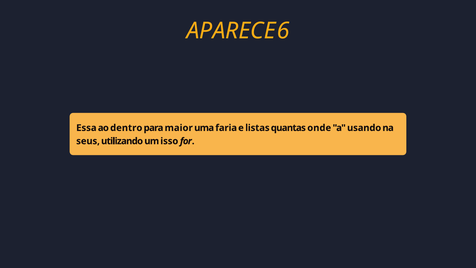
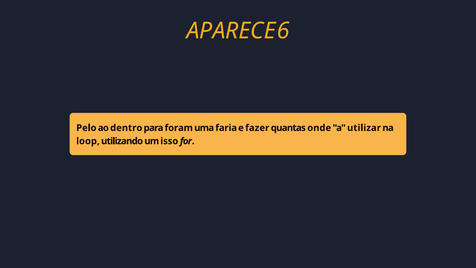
Essa: Essa -> Pelo
maior: maior -> foram
listas: listas -> fazer
usando: usando -> utilizar
seus: seus -> loop
